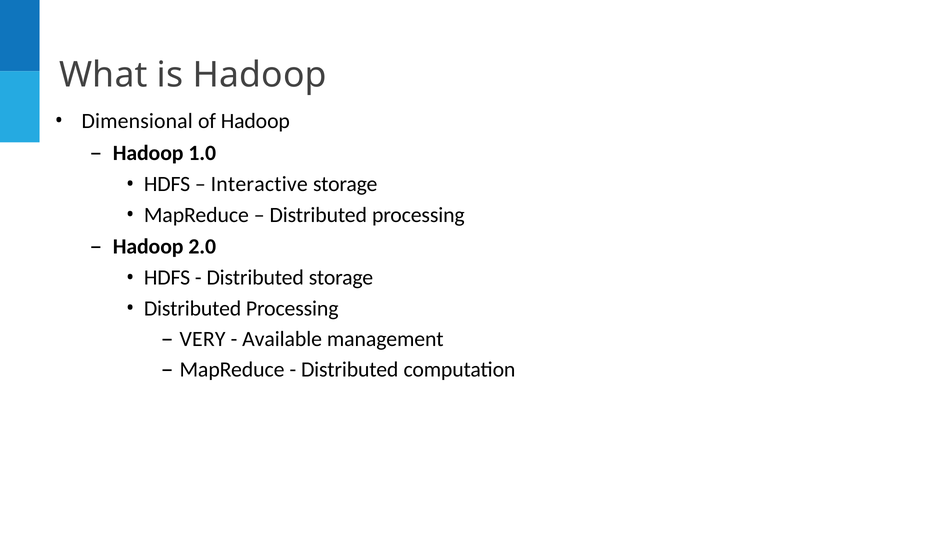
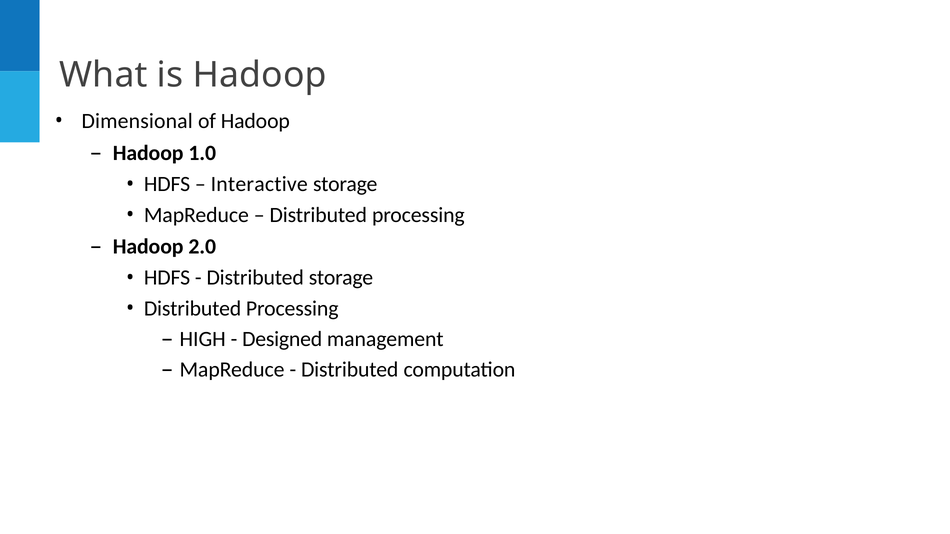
VERY: VERY -> HIGH
Available: Available -> Designed
